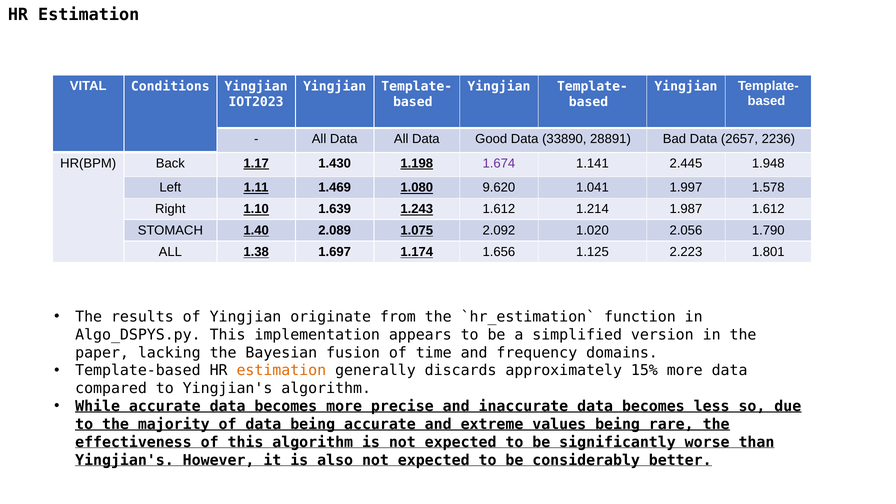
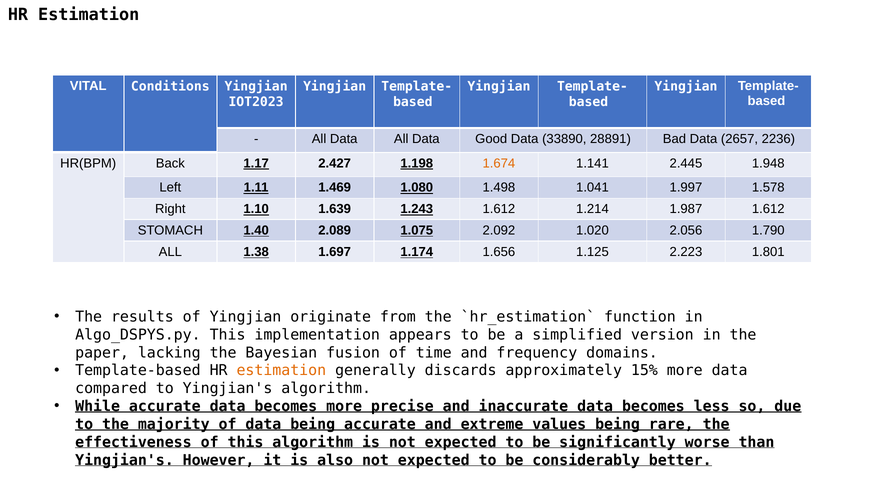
1.430: 1.430 -> 2.427
1.674 colour: purple -> orange
9.620: 9.620 -> 1.498
